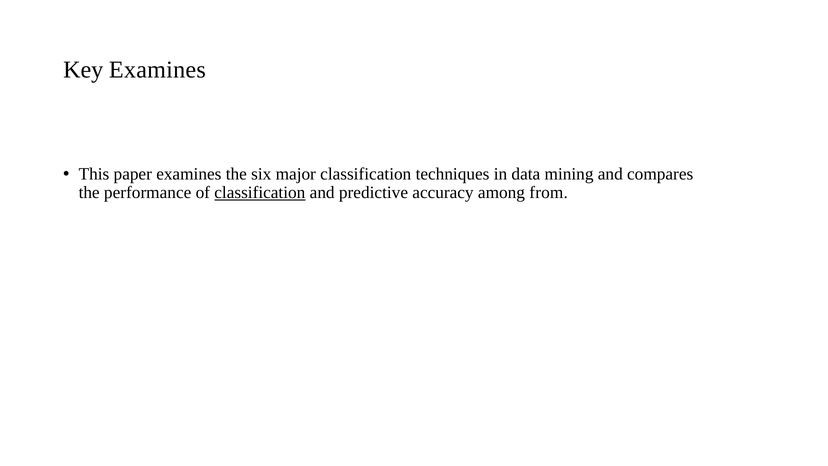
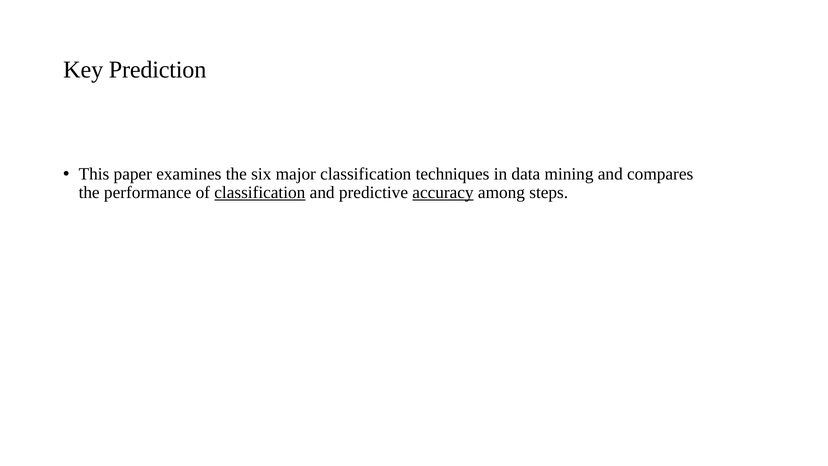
Key Examines: Examines -> Prediction
accuracy underline: none -> present
from: from -> steps
